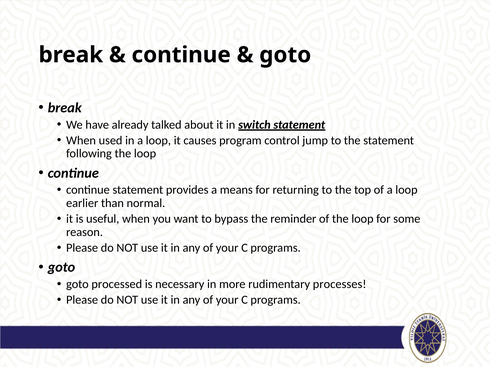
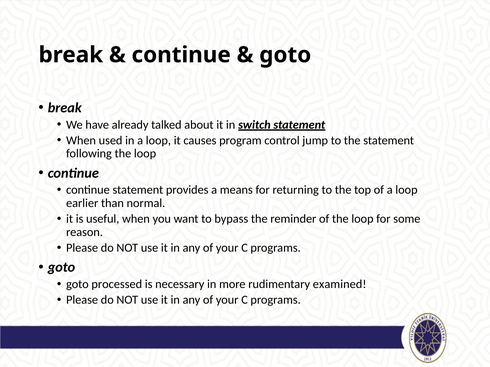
processes: processes -> examined
